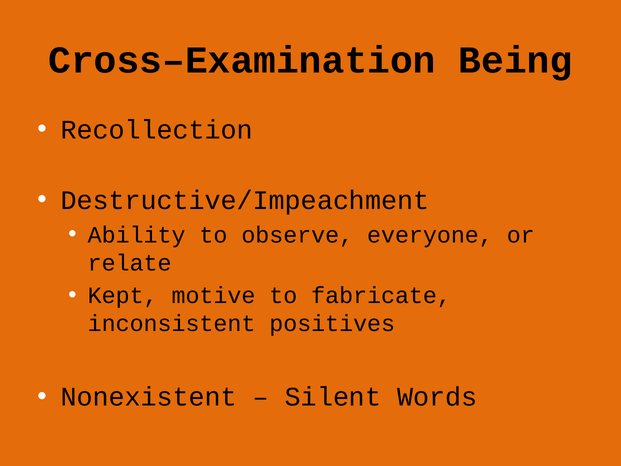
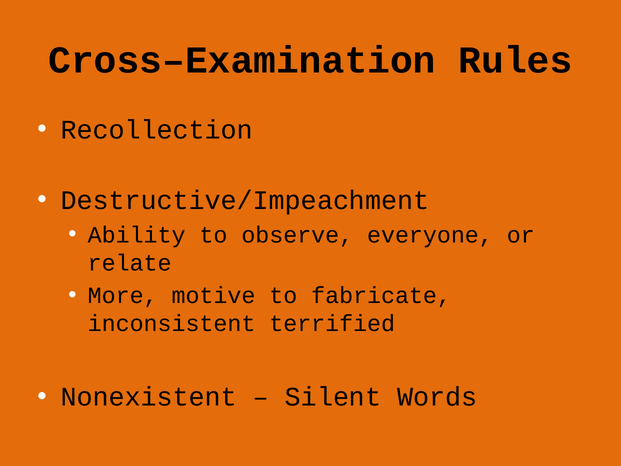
Being: Being -> Rules
Kept: Kept -> More
positives: positives -> terrified
